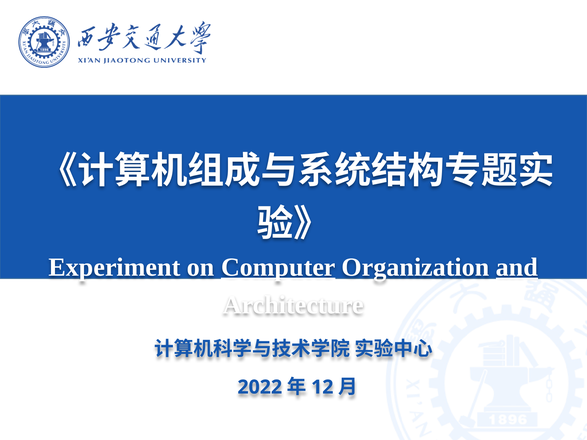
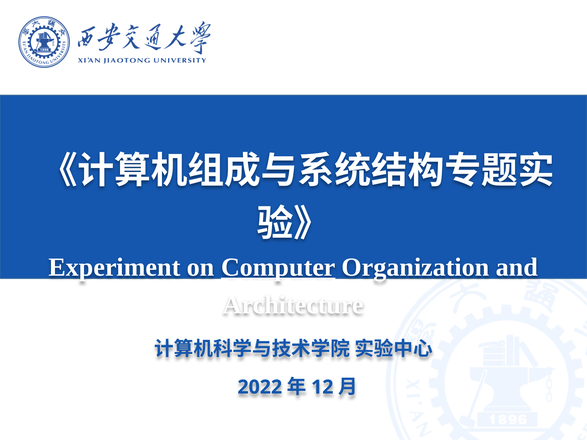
and underline: present -> none
